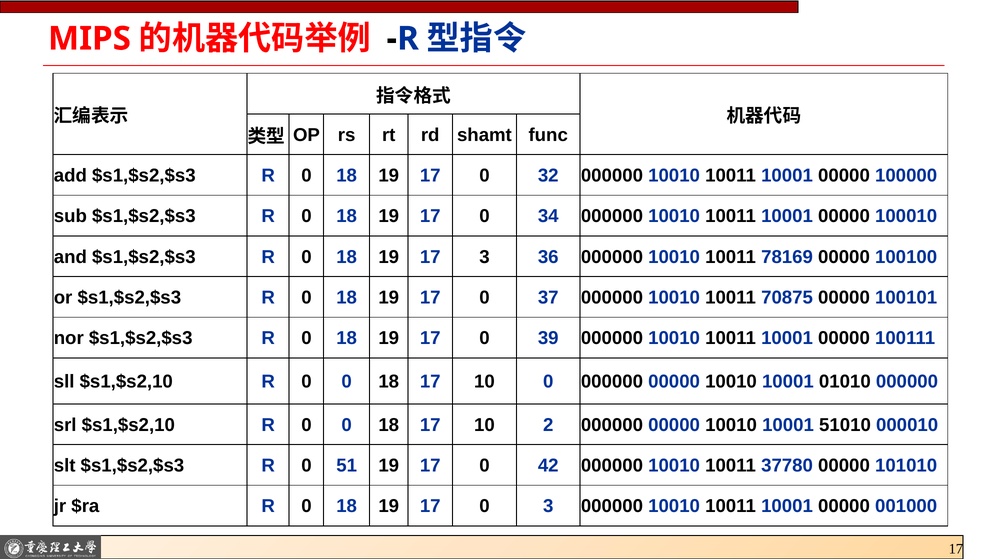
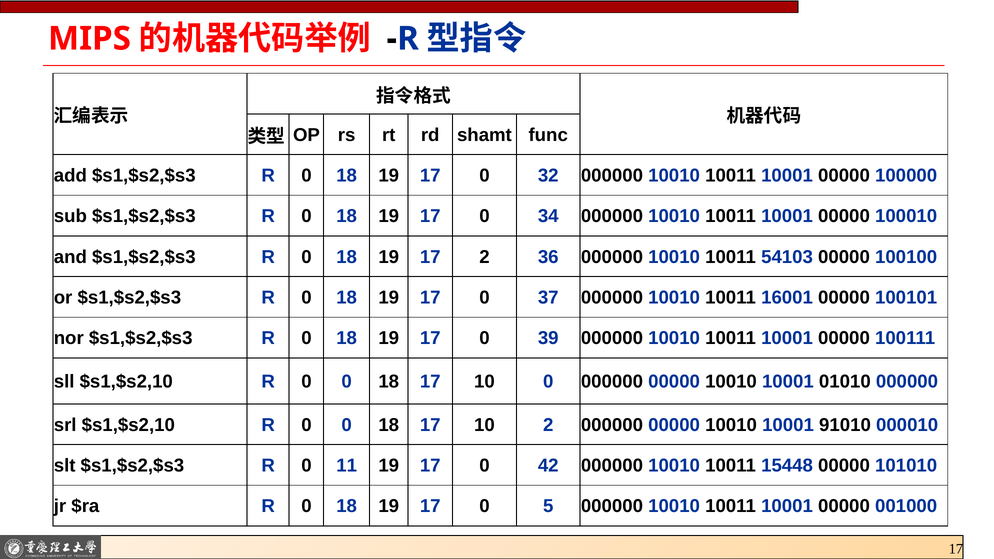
17 3: 3 -> 2
78169: 78169 -> 54103
70875: 70875 -> 16001
51010: 51010 -> 91010
51: 51 -> 11
37780: 37780 -> 15448
0 3: 3 -> 5
